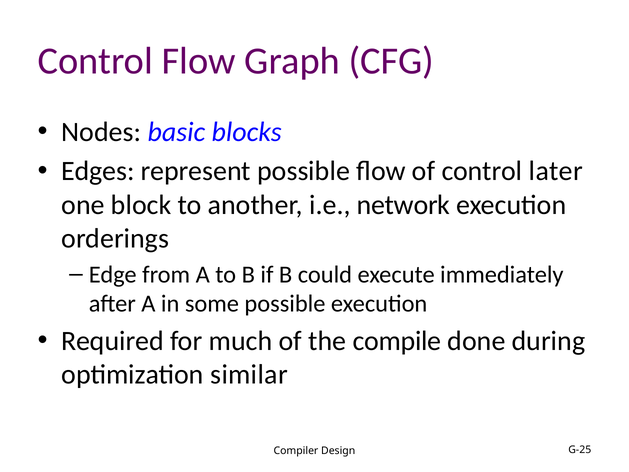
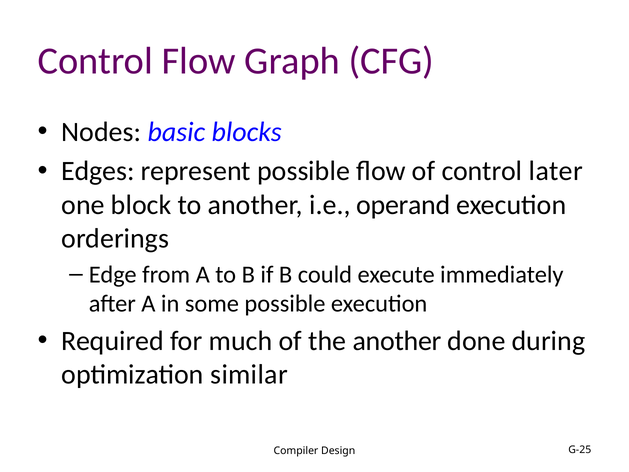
network: network -> operand
the compile: compile -> another
